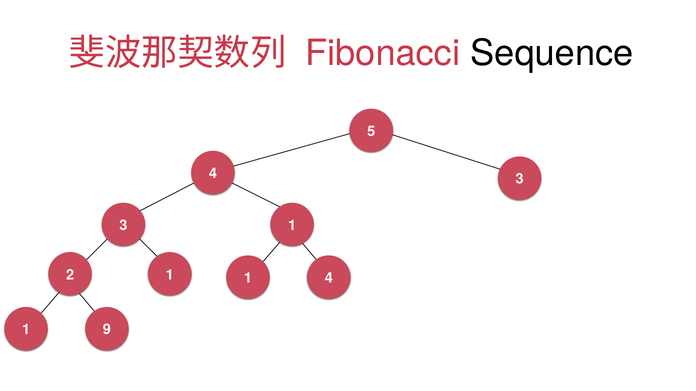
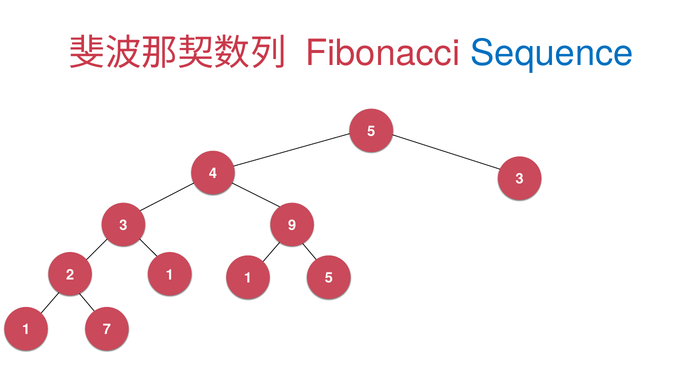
Sequence colour: black -> blue
3 1: 1 -> 9
1 4: 4 -> 5
9: 9 -> 7
